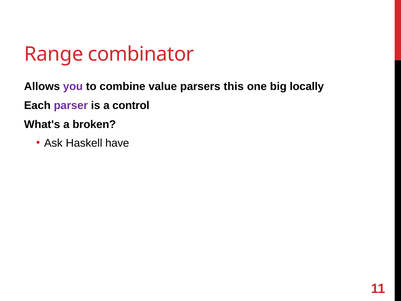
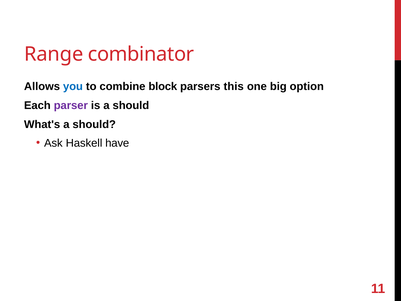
you colour: purple -> blue
value: value -> block
locally: locally -> option
is a control: control -> should
What's a broken: broken -> should
